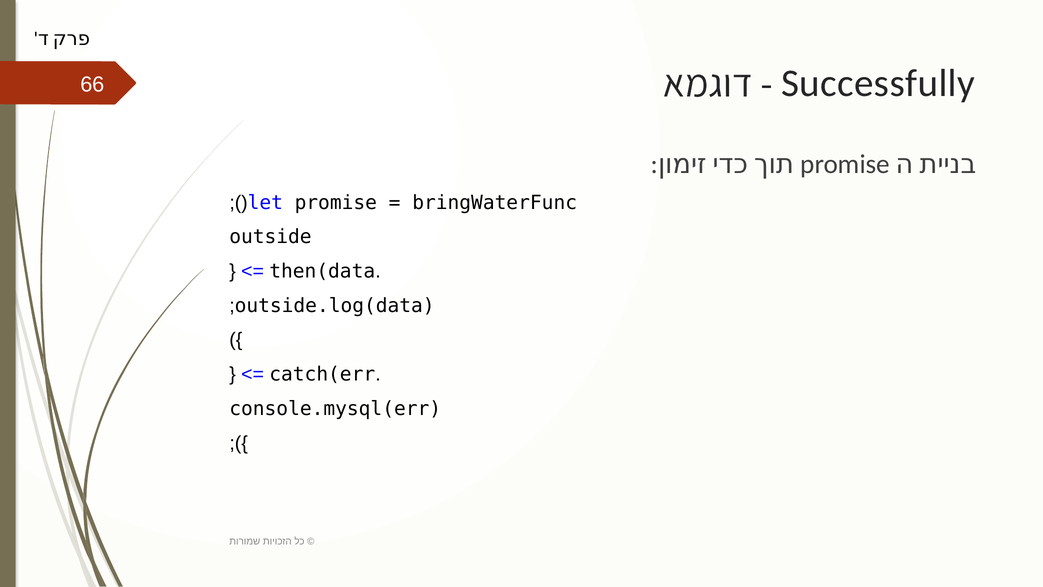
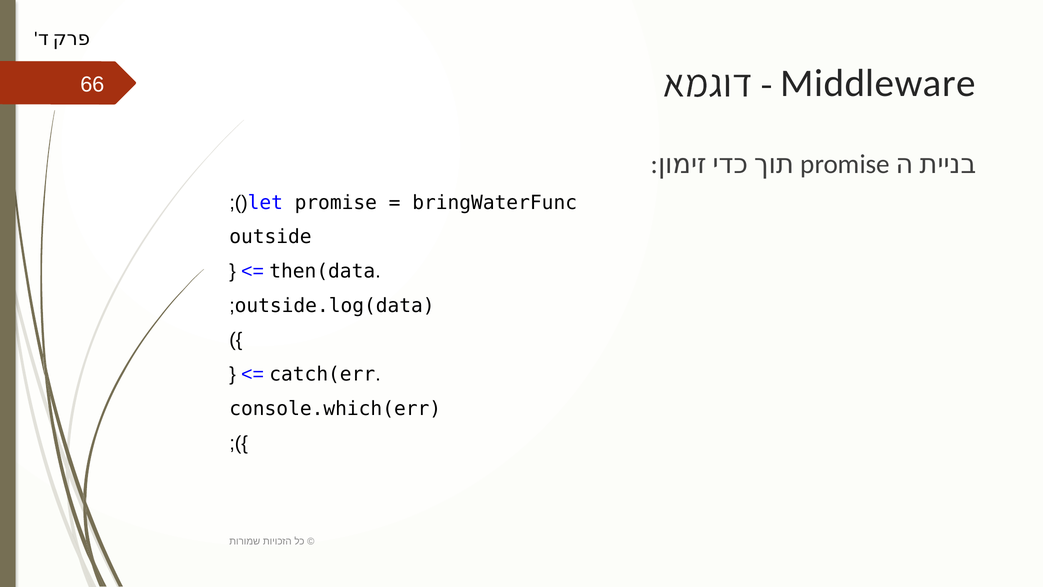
Successfully: Successfully -> Middleware
console.mysql(err: console.mysql(err -> console.which(err
